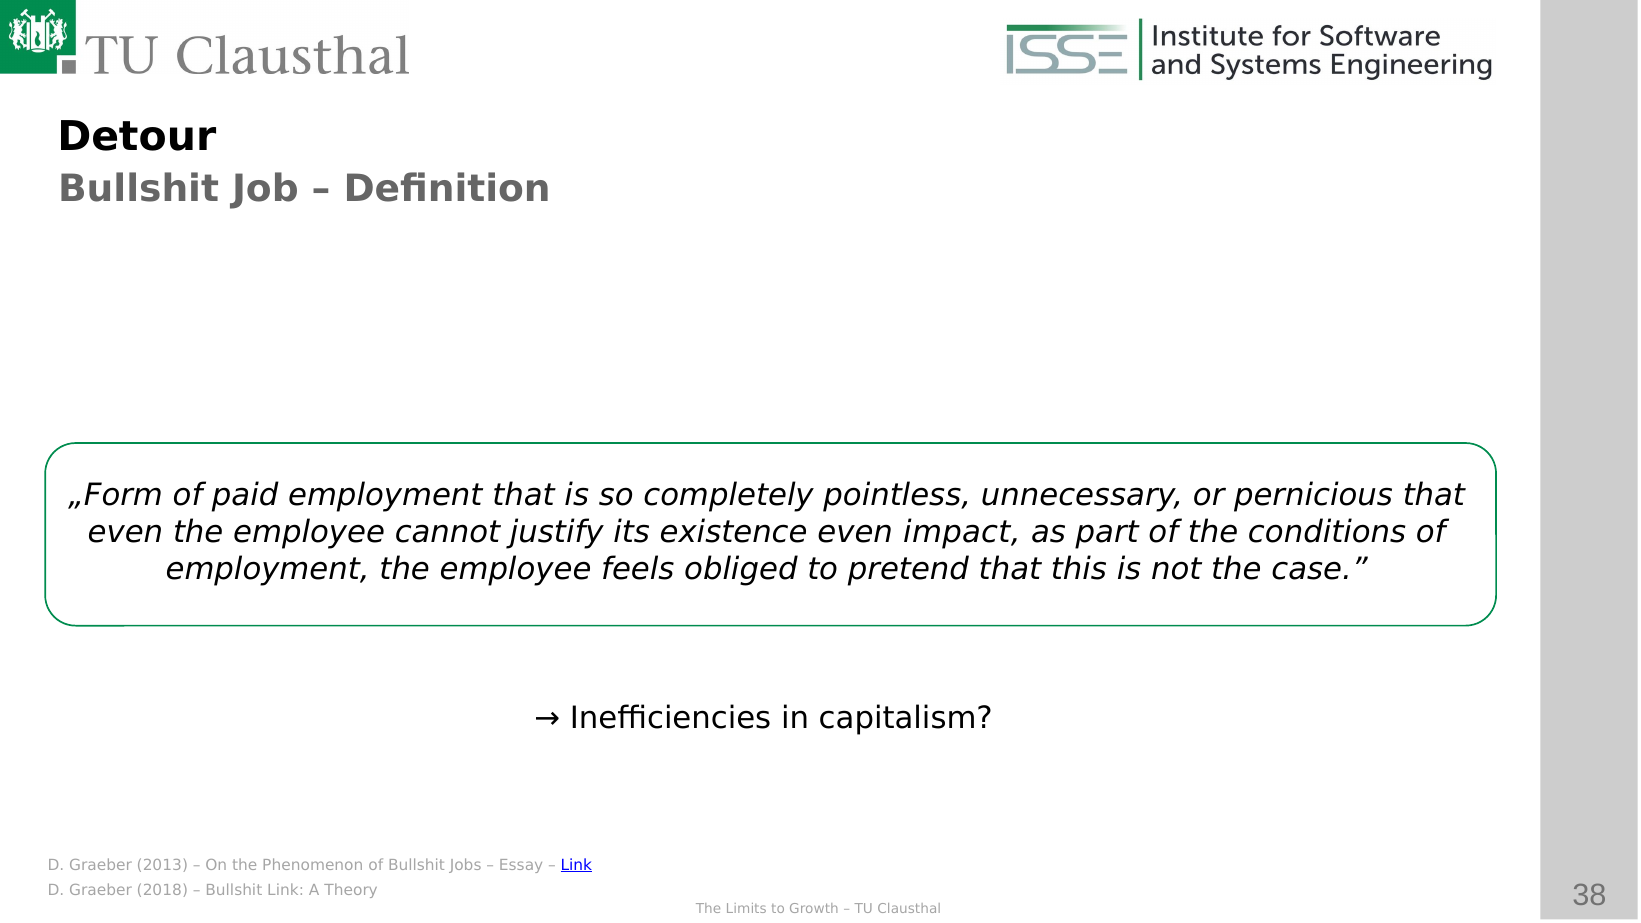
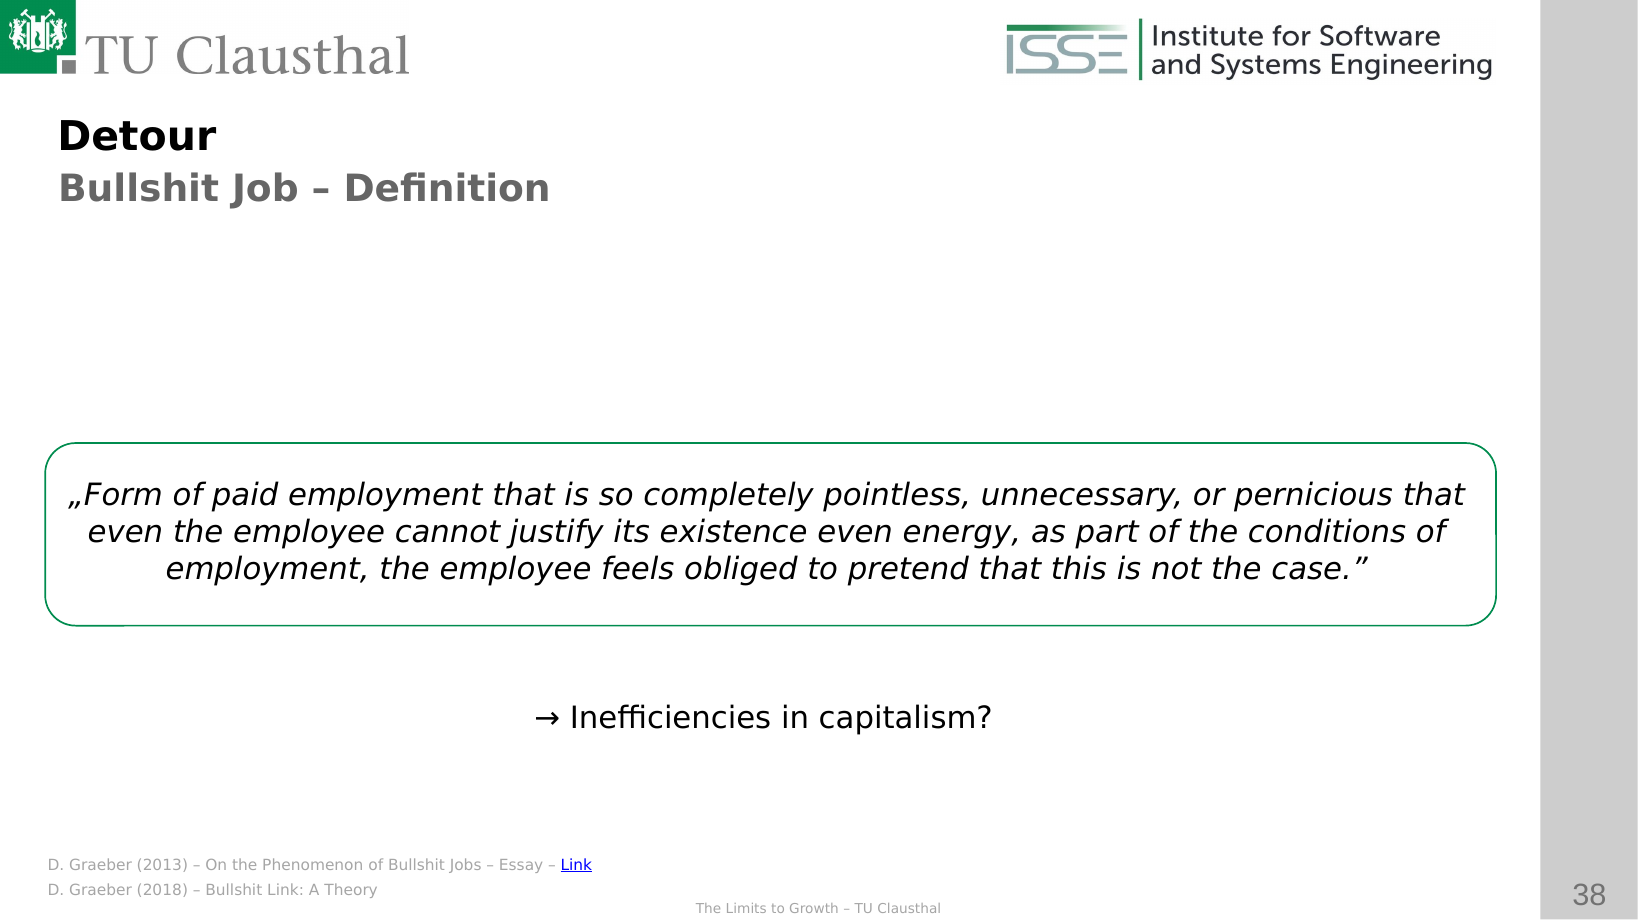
impact: impact -> energy
